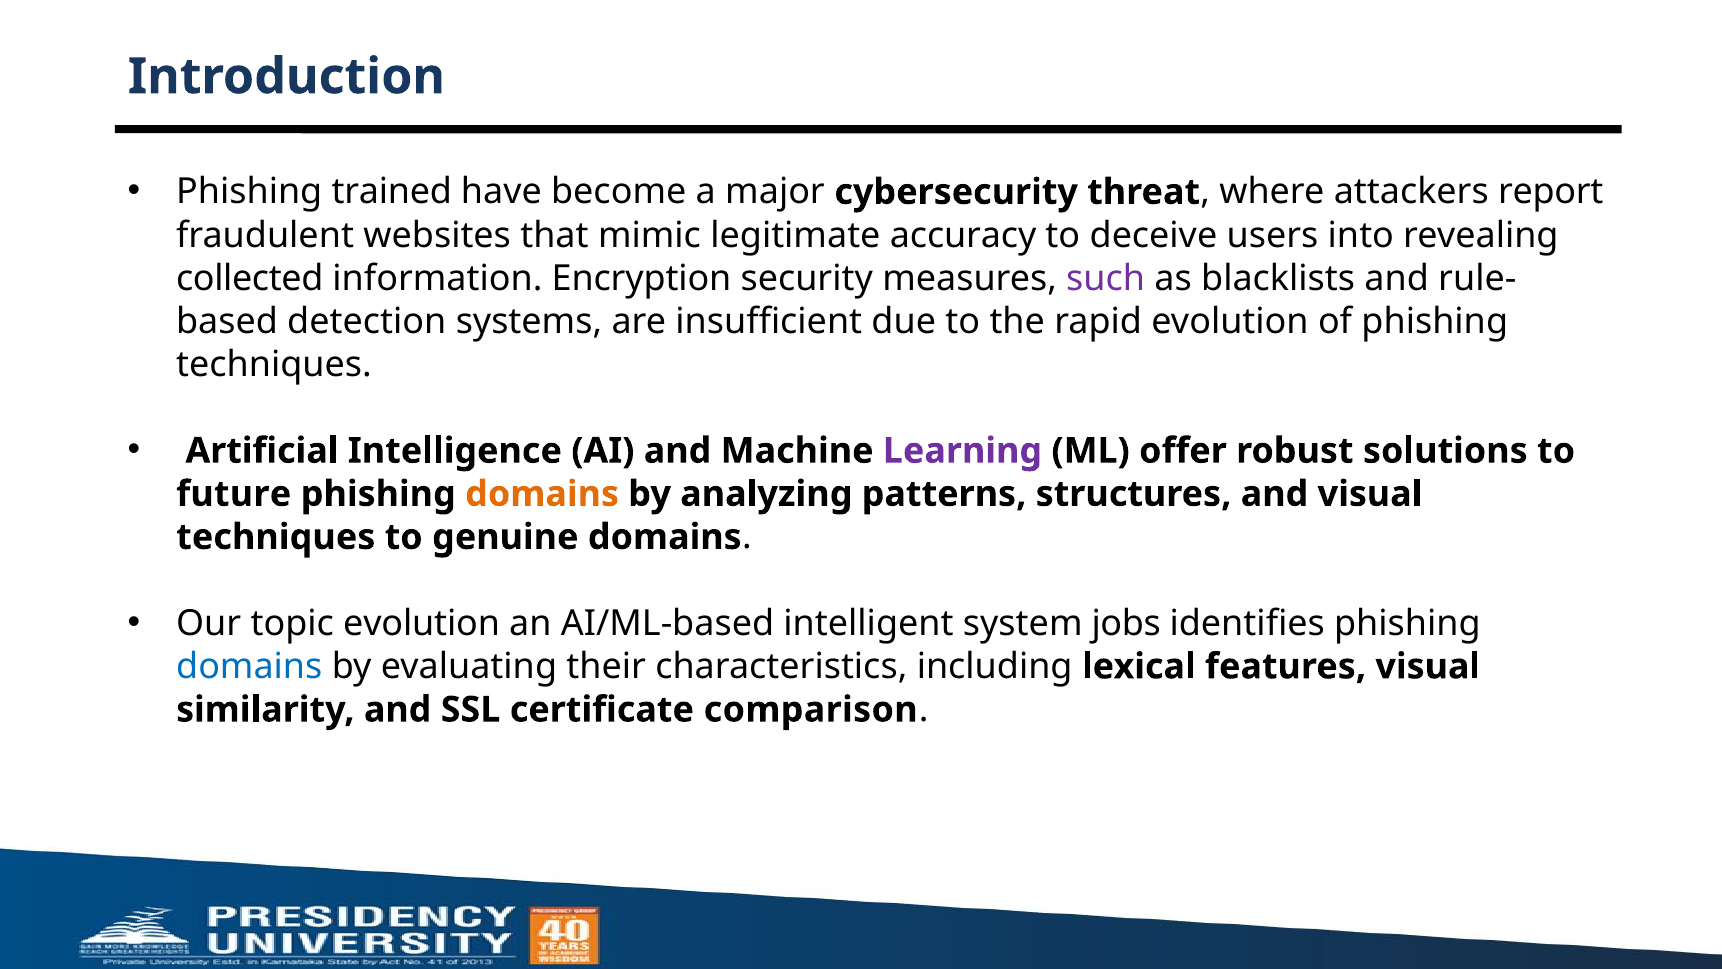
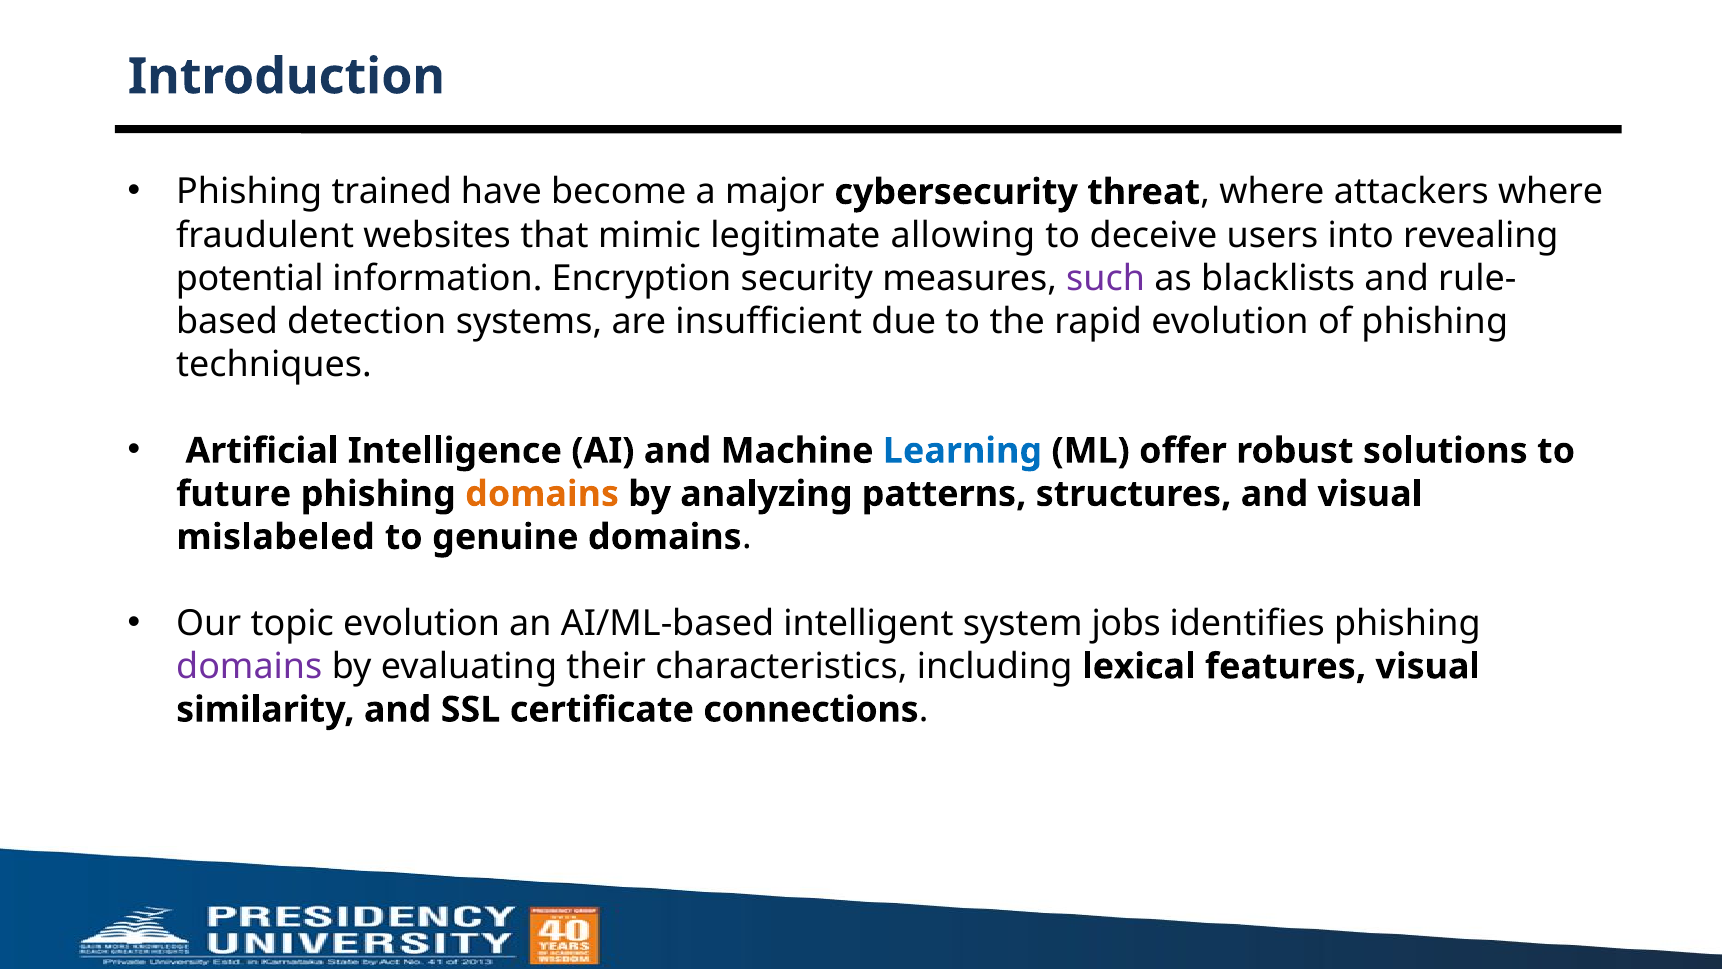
attackers report: report -> where
accuracy: accuracy -> allowing
collected: collected -> potential
Learning colour: purple -> blue
techniques at (276, 537): techniques -> mislabeled
domains at (249, 666) colour: blue -> purple
comparison: comparison -> connections
